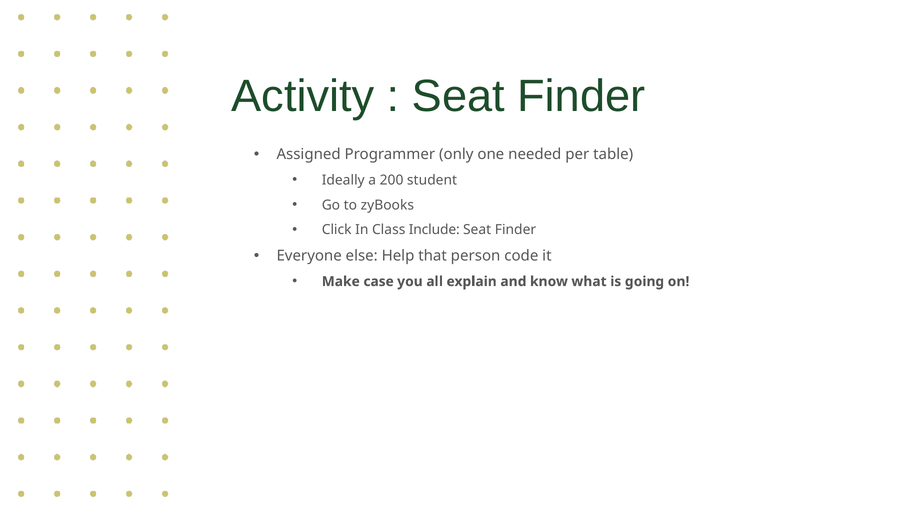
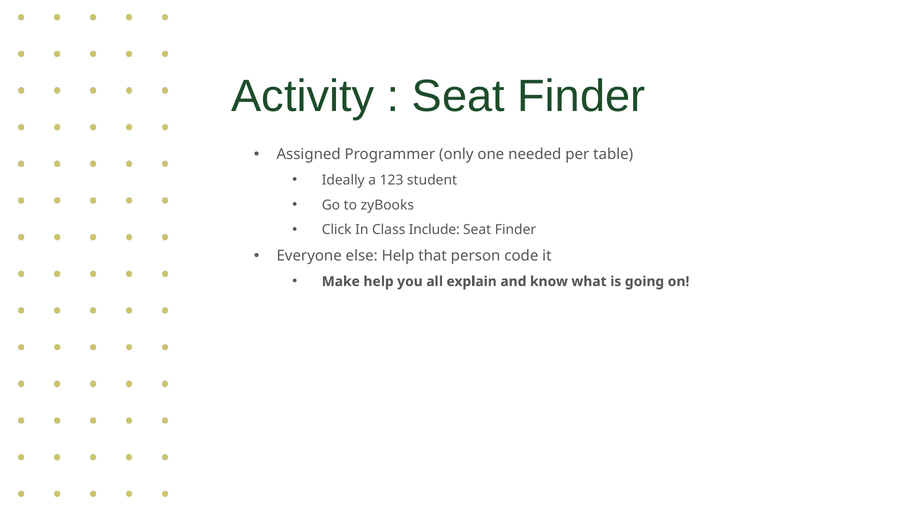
200: 200 -> 123
Make case: case -> help
